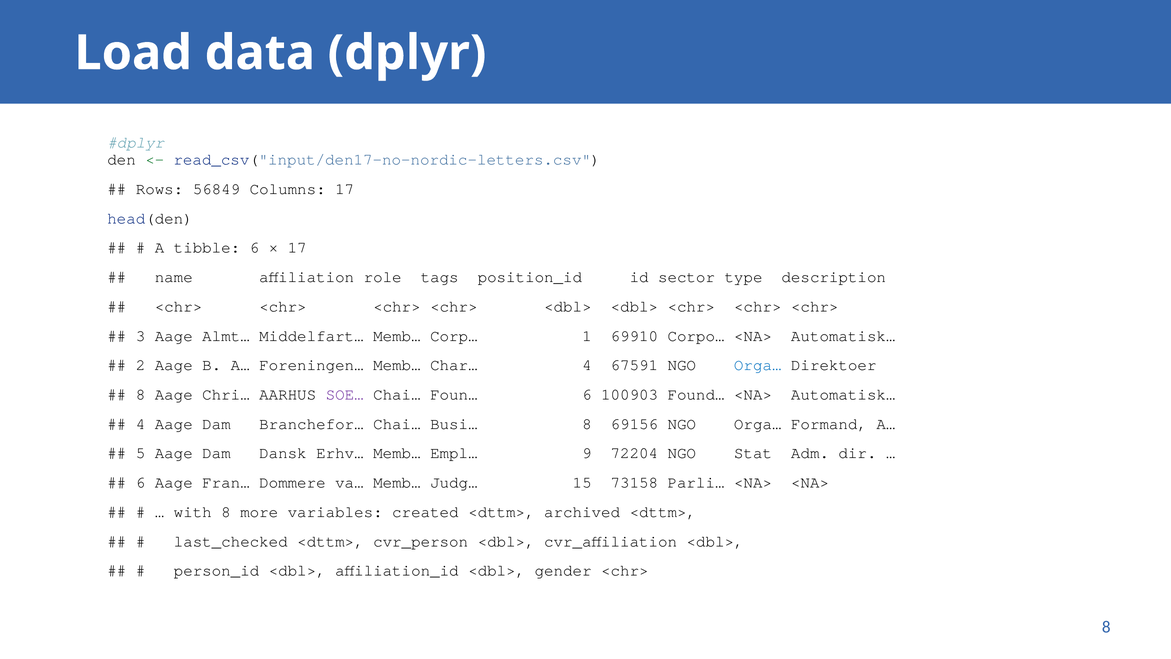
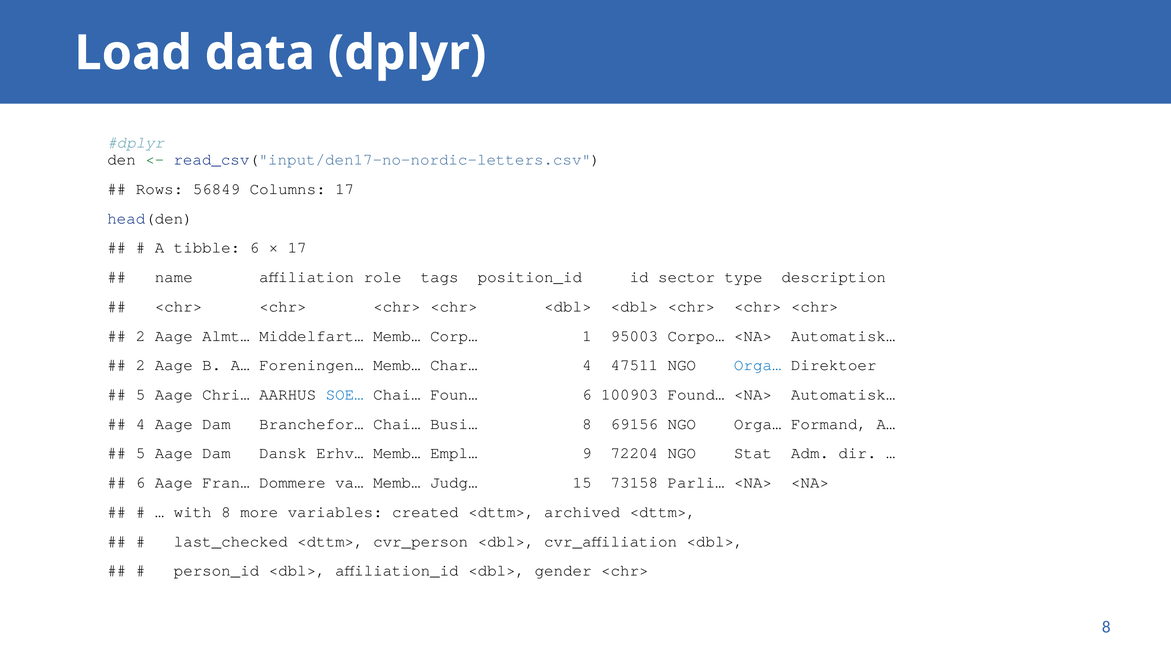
3 at (141, 336): 3 -> 2
69910: 69910 -> 95003
67591: 67591 -> 47511
8 at (141, 394): 8 -> 5
SOE… colour: purple -> blue
